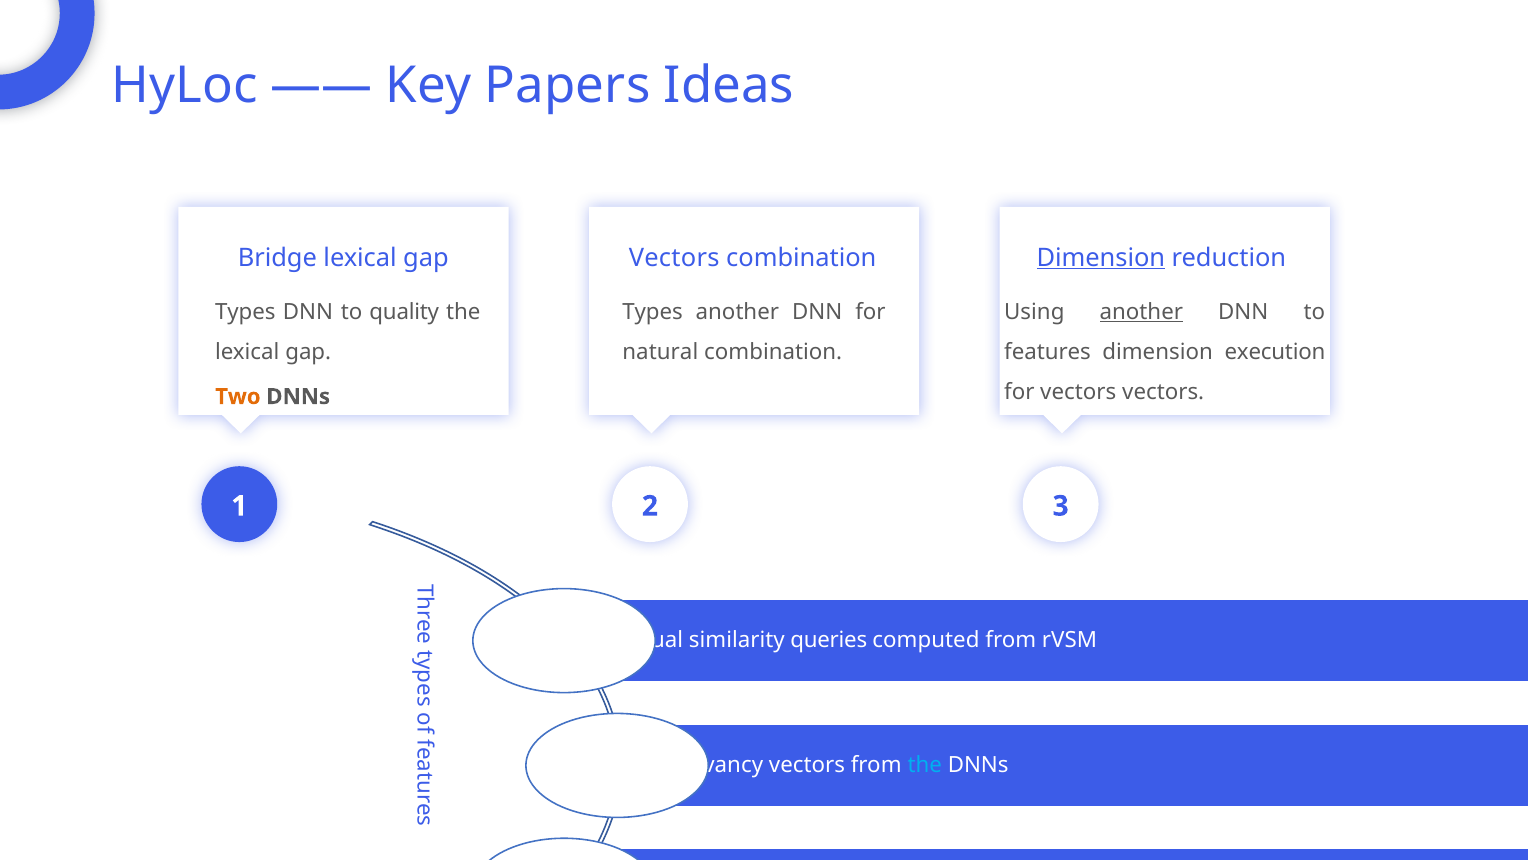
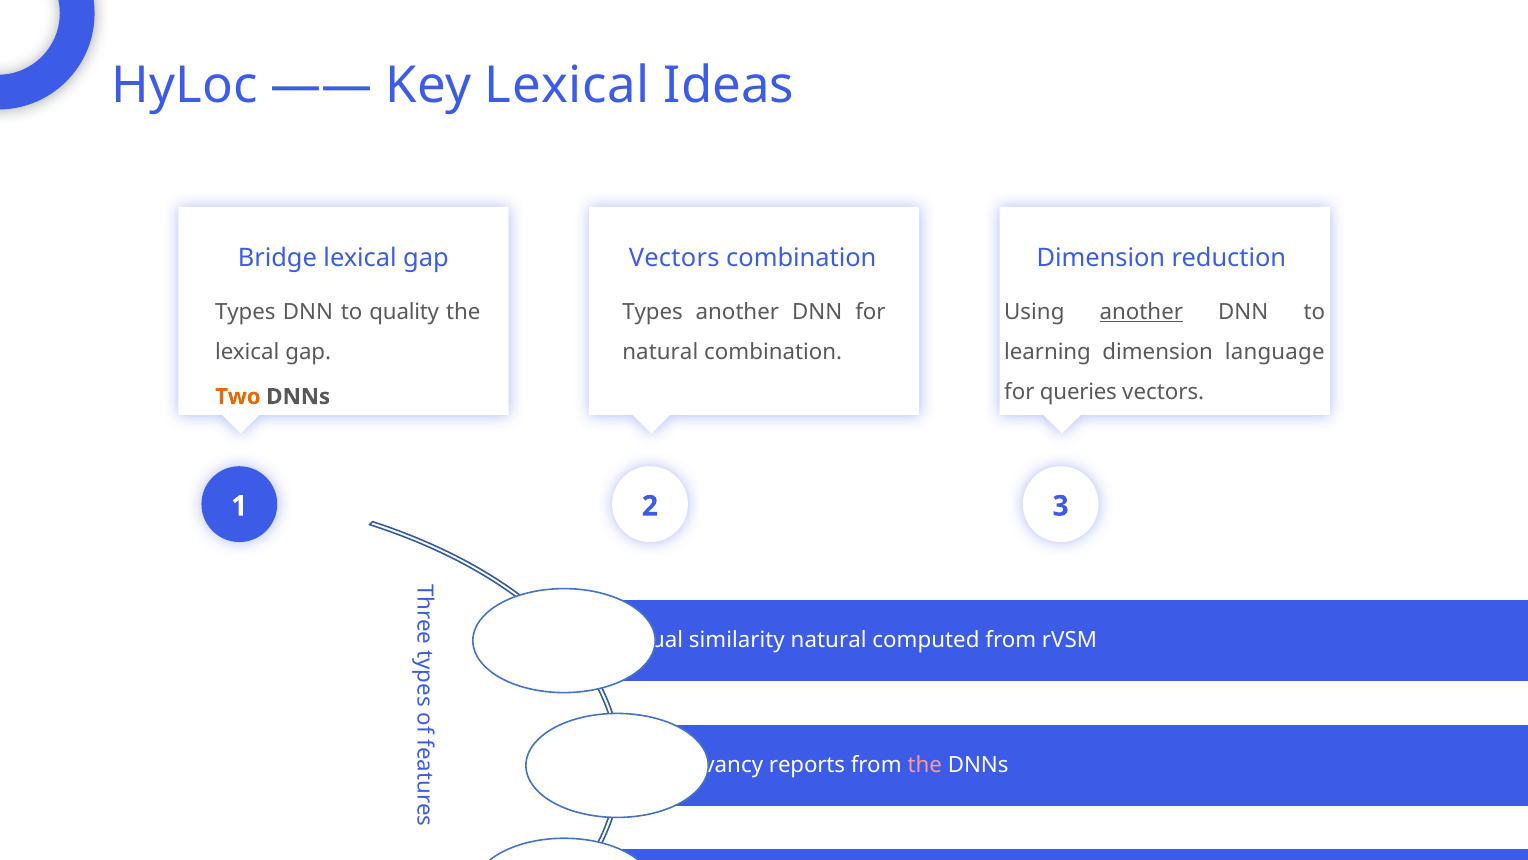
Key Papers: Papers -> Lexical
Dimension at (1101, 258) underline: present -> none
features at (1048, 352): features -> learning
execution: execution -> language
for vectors: vectors -> queries
queries at (829, 640): queries -> natural
vectors at (807, 765): vectors -> reports
the at (925, 765) colour: light blue -> pink
